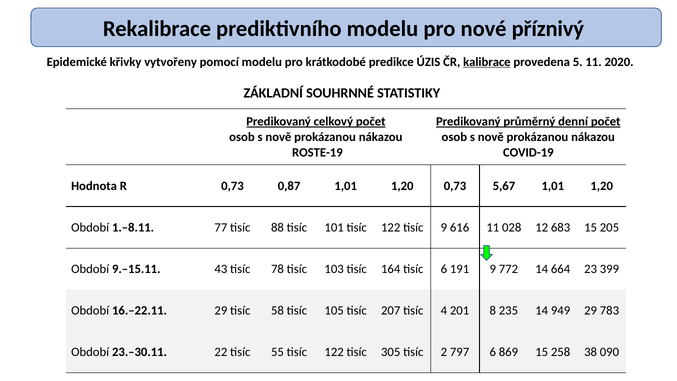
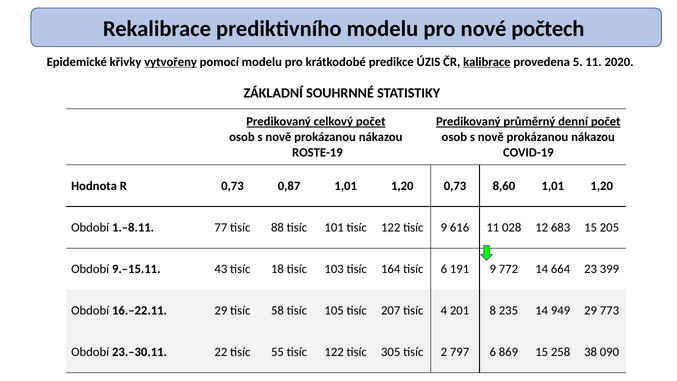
příznivý: příznivý -> počtech
vytvořeny underline: none -> present
5,67: 5,67 -> 8,60
78: 78 -> 18
783: 783 -> 773
